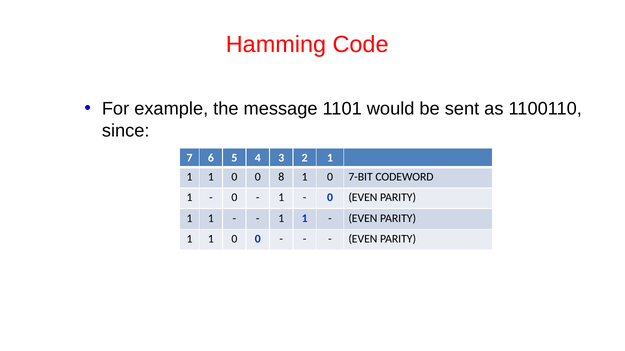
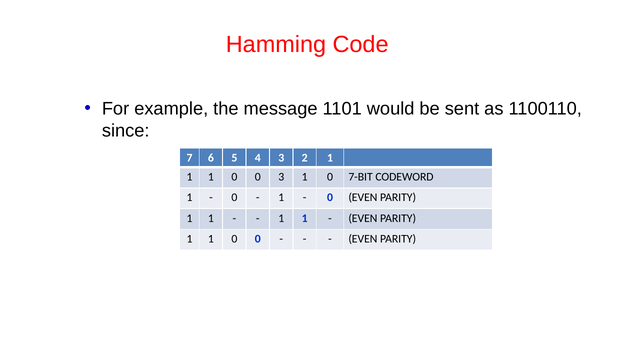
0 8: 8 -> 3
